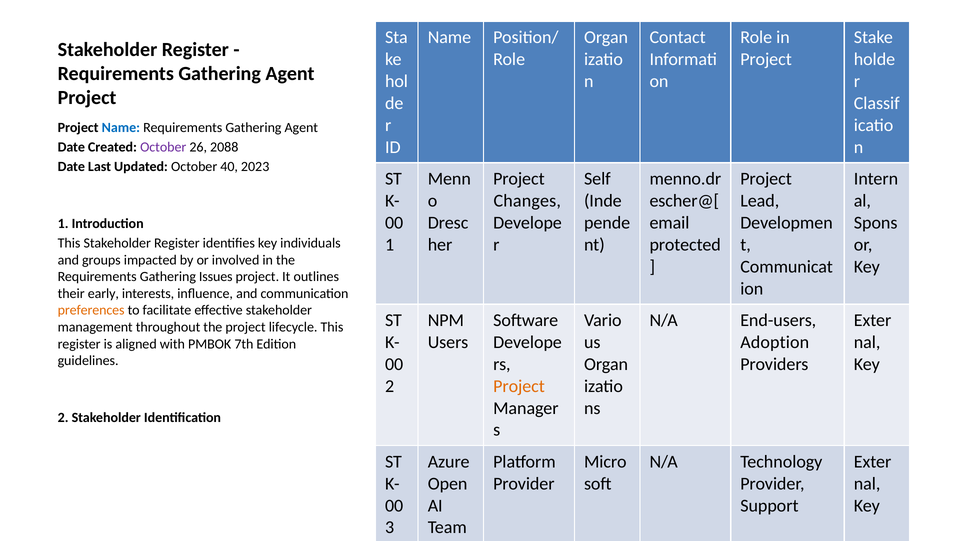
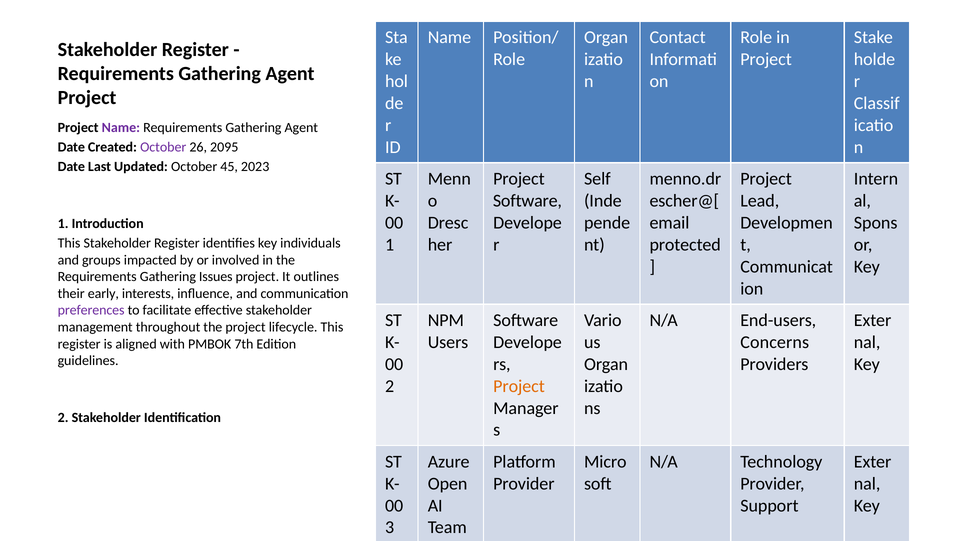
Name at (121, 127) colour: blue -> purple
2088: 2088 -> 2095
40: 40 -> 45
Changes at (527, 201): Changes -> Software
preferences colour: orange -> purple
Adoption at (775, 342): Adoption -> Concerns
